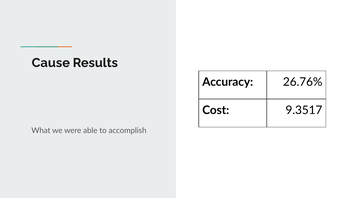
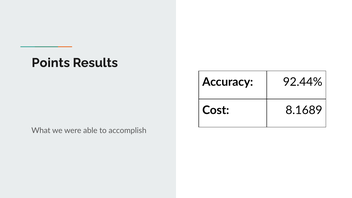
Cause: Cause -> Points
26.76%: 26.76% -> 92.44%
9.3517: 9.3517 -> 8.1689
